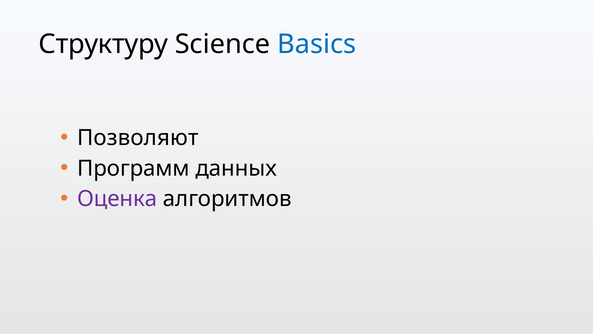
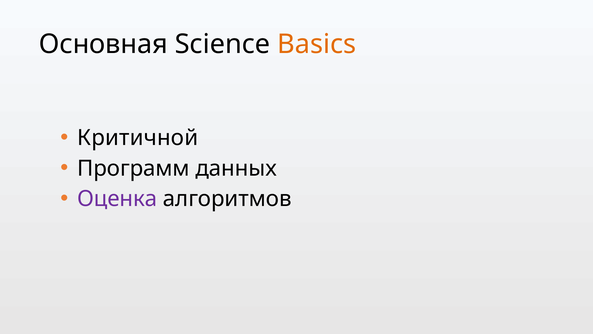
Структуру: Структуру -> Основная
Basics colour: blue -> orange
Позволяют: Позволяют -> Критичной
